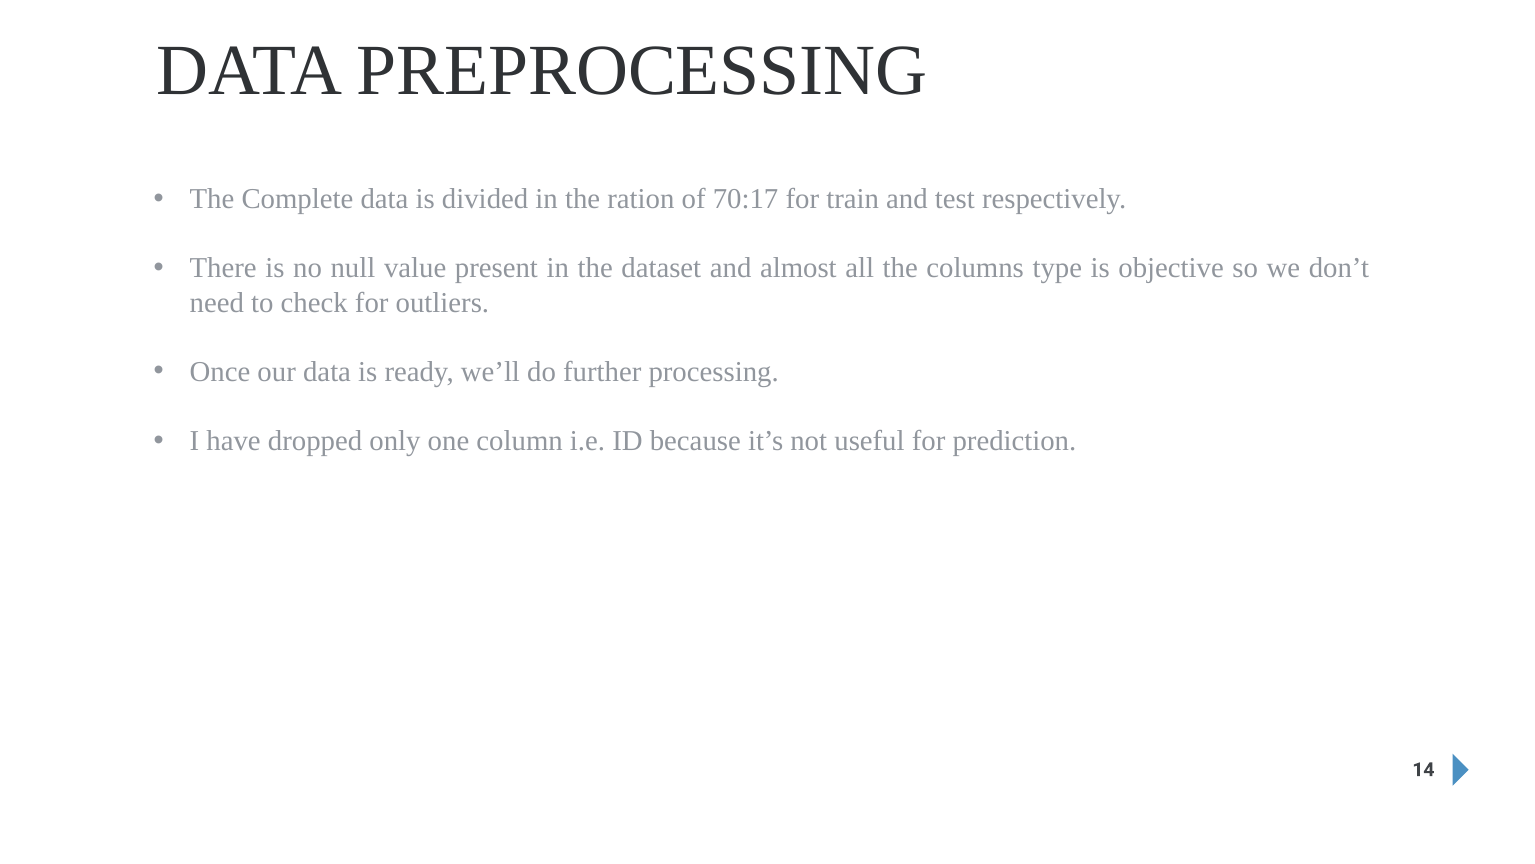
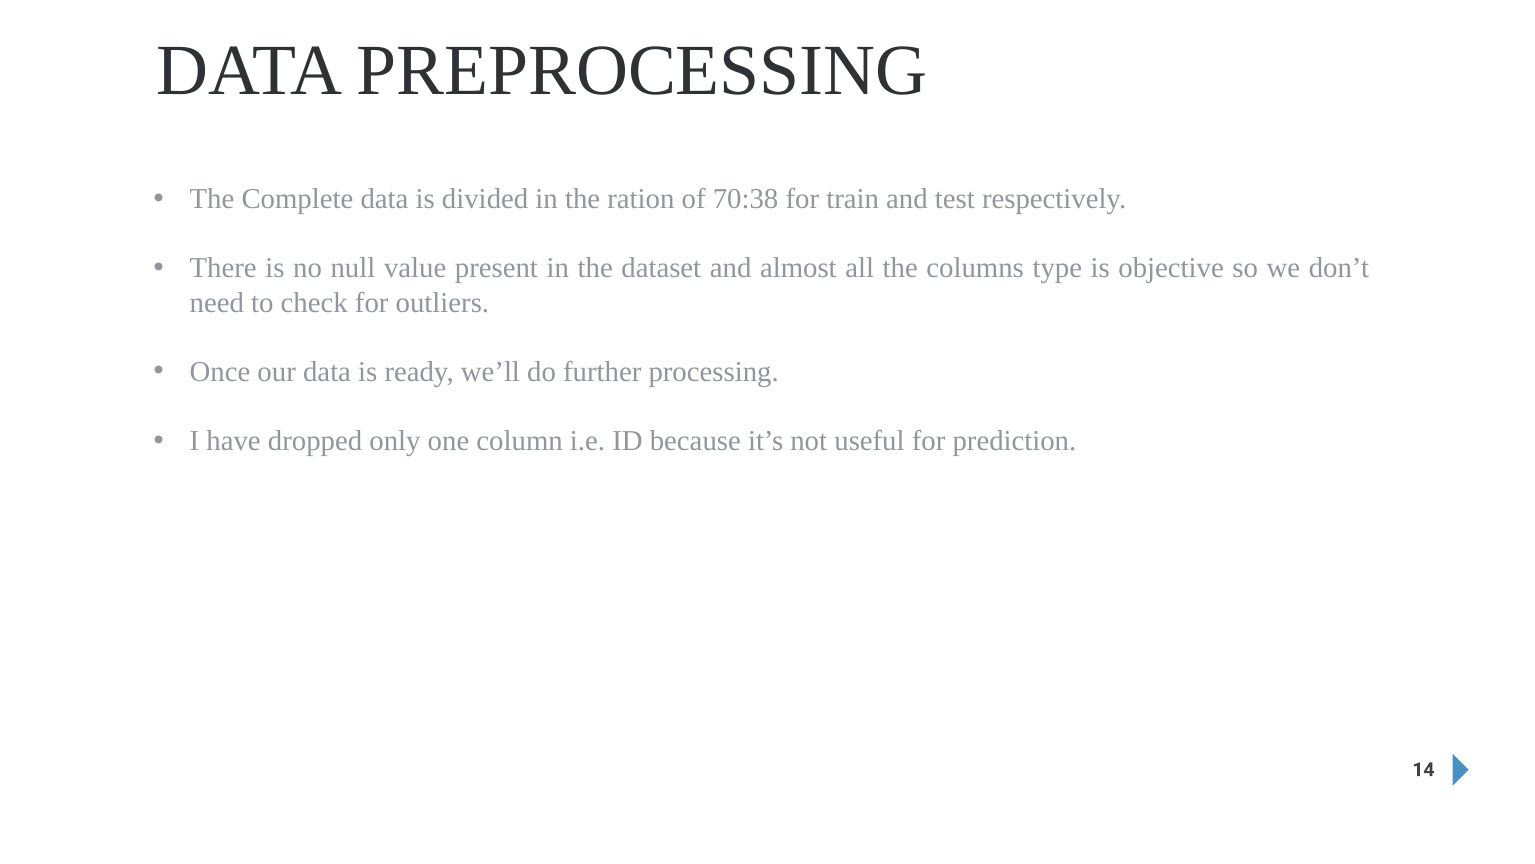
70:17: 70:17 -> 70:38
